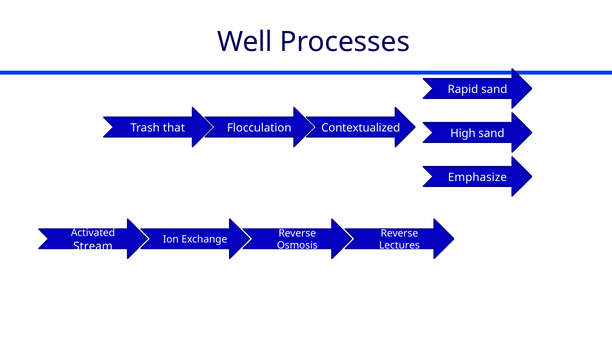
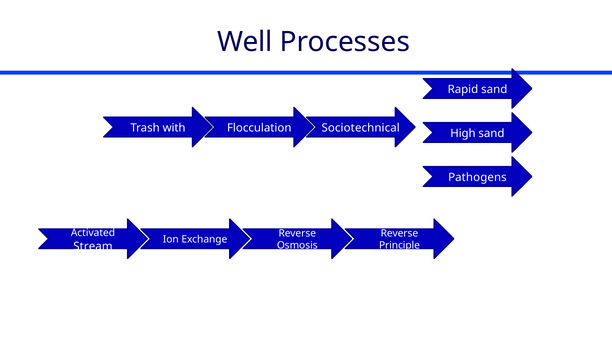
that: that -> with
Contextualized: Contextualized -> Sociotechnical
Emphasize: Emphasize -> Pathogens
Lectures: Lectures -> Principle
